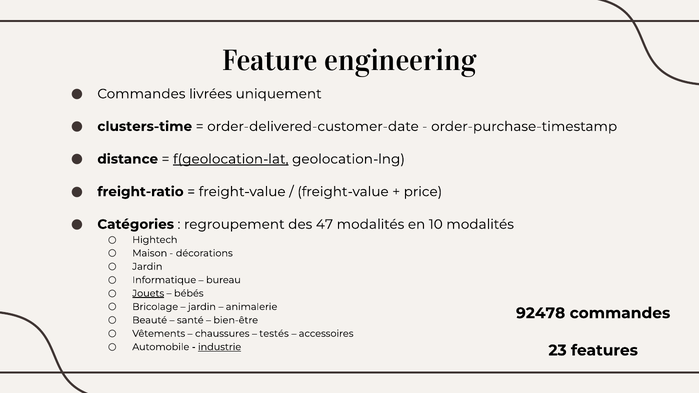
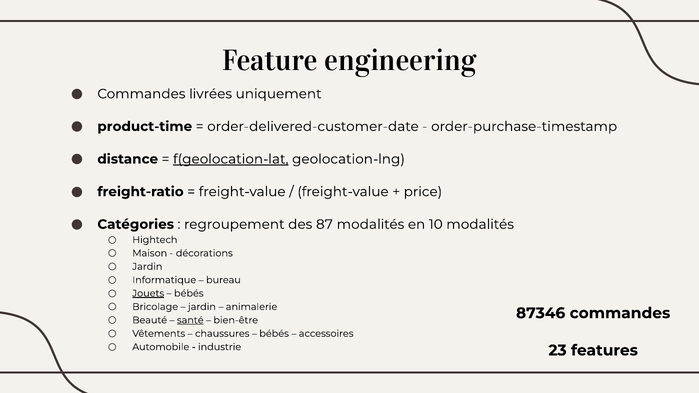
clusters-time: clusters-time -> product-time
47: 47 -> 87
92478: 92478 -> 87346
santé underline: none -> present
testés at (274, 334): testés -> bébés
industrie underline: present -> none
